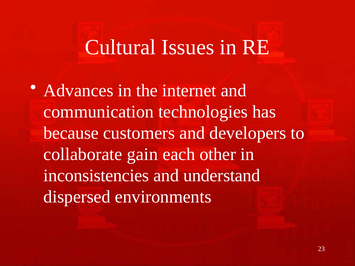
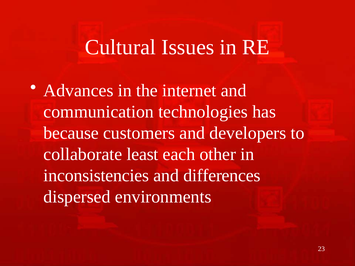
gain: gain -> least
understand: understand -> differences
